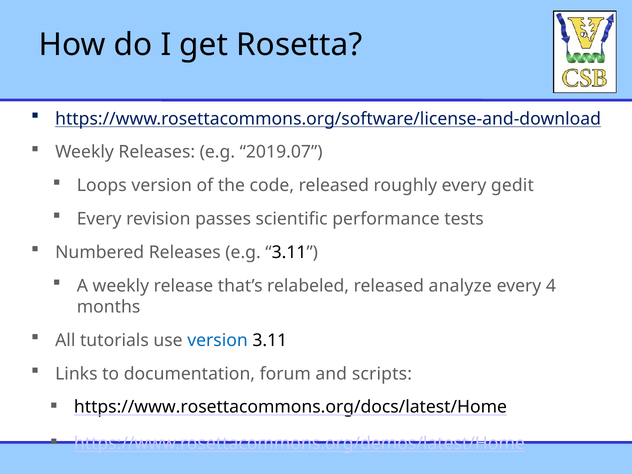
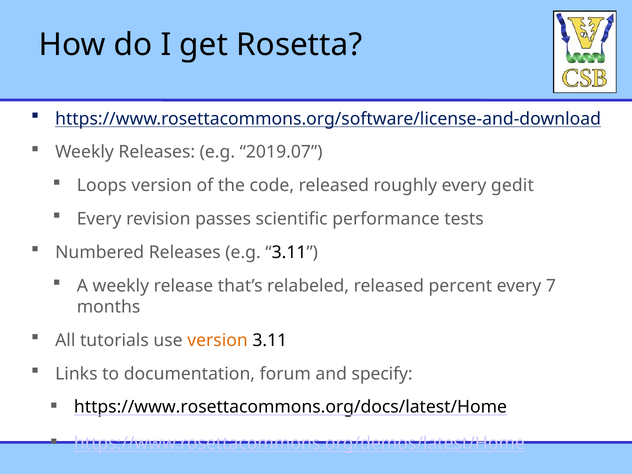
analyze: analyze -> percent
4: 4 -> 7
version at (218, 340) colour: blue -> orange
scripts: scripts -> specify
